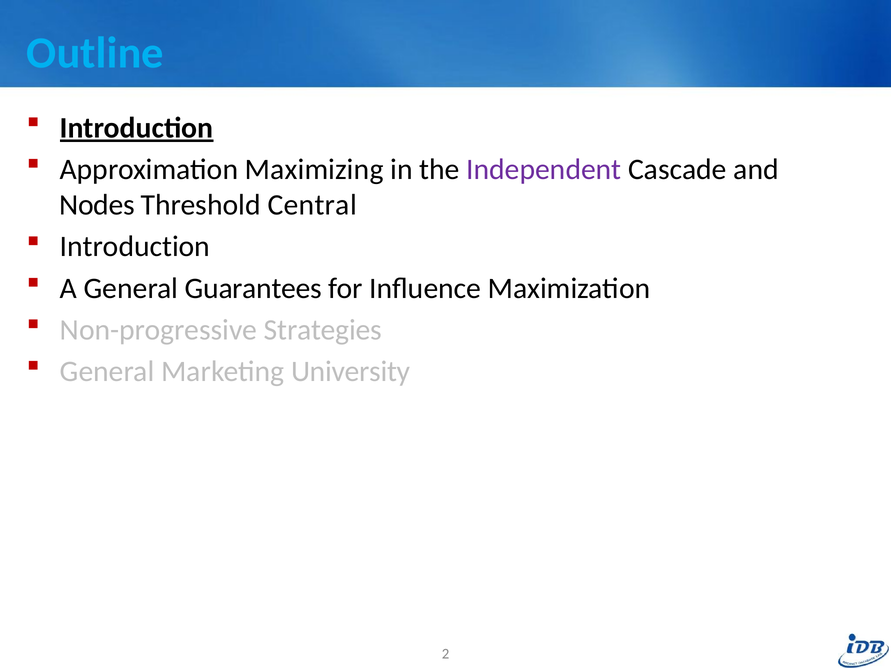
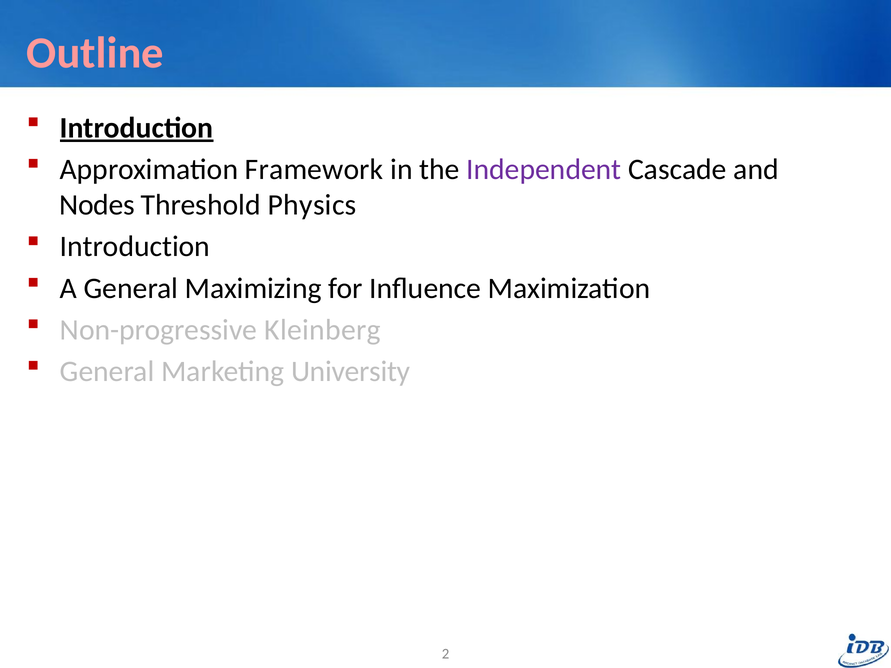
Outline colour: light blue -> pink
Maximizing: Maximizing -> Framework
Central: Central -> Physics
Guarantees: Guarantees -> Maximizing
Strategies: Strategies -> Kleinberg
